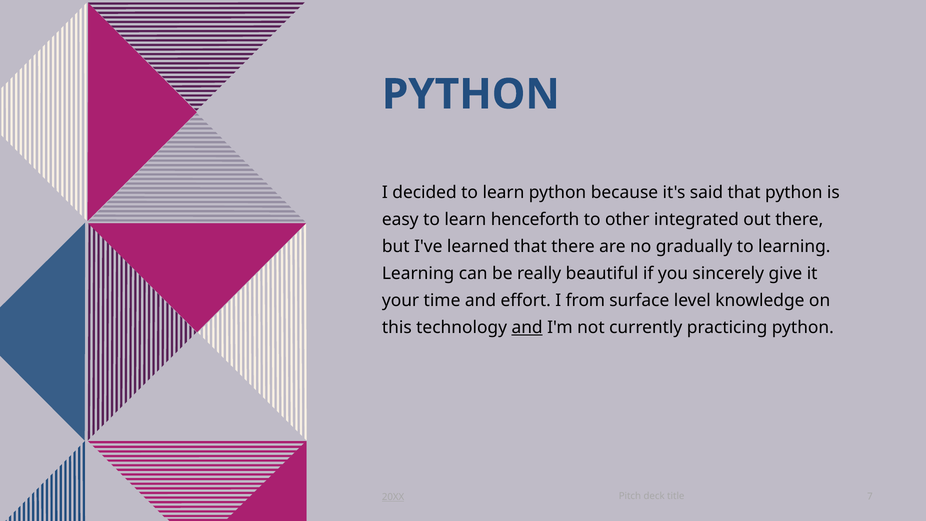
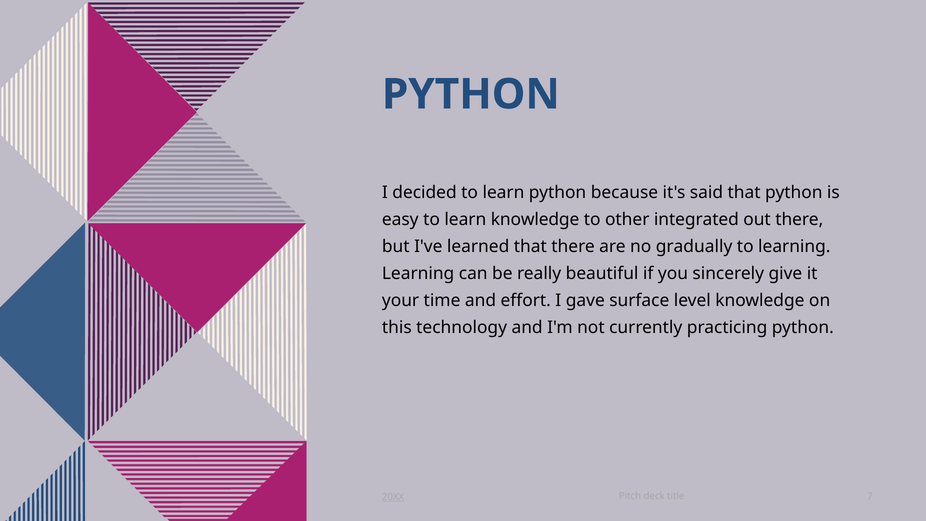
learn henceforth: henceforth -> knowledge
from: from -> gave
and at (527, 328) underline: present -> none
